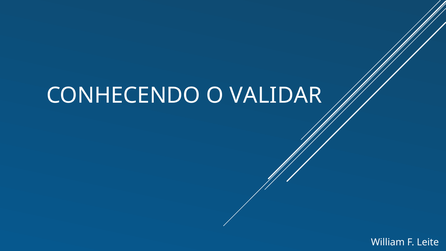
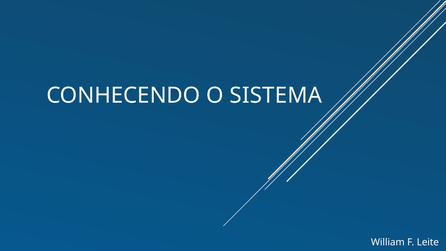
VALIDAR: VALIDAR -> SISTEMA
